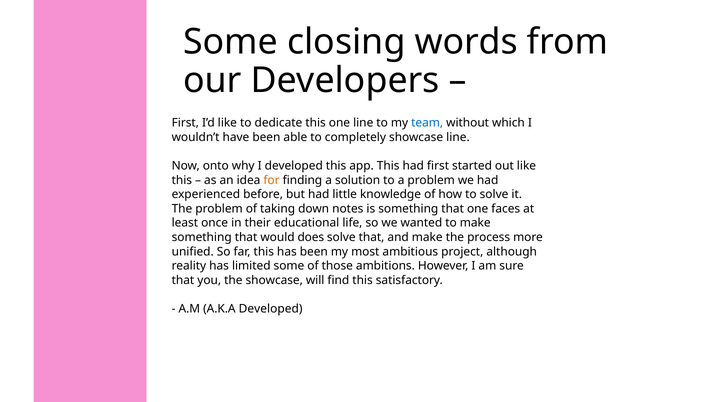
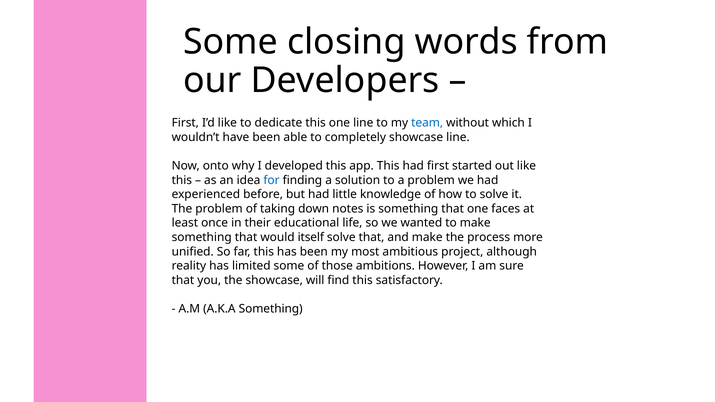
for colour: orange -> blue
does: does -> itself
A.K.A Developed: Developed -> Something
